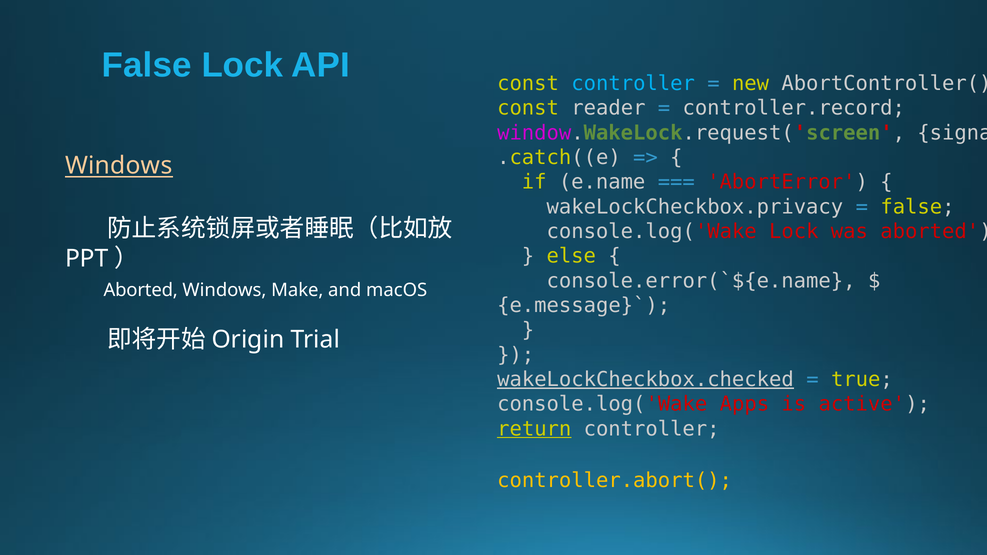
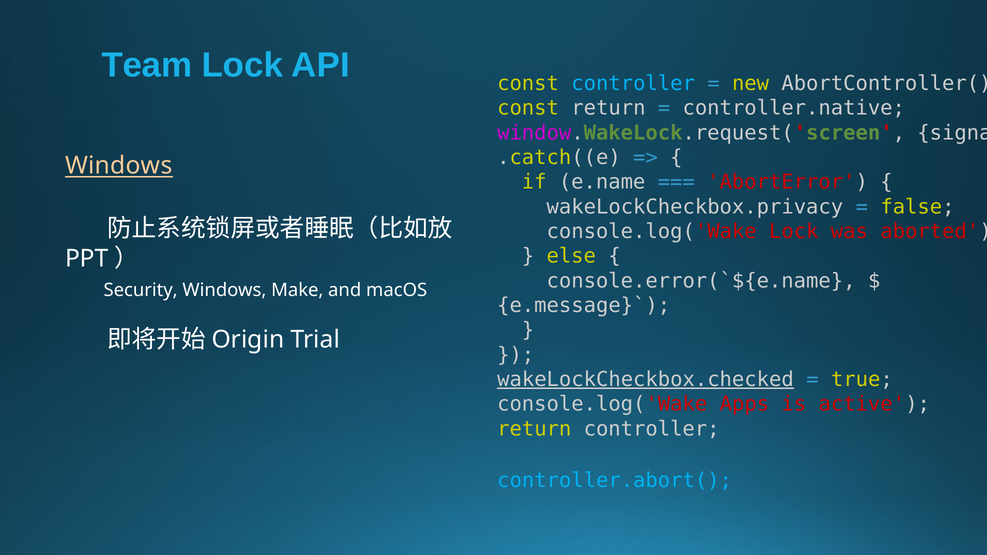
False at (147, 65): False -> Team
const reader: reader -> return
controller.record: controller.record -> controller.native
Aborted at (141, 290): Aborted -> Security
return at (534, 429) underline: present -> none
controller.abort( colour: yellow -> light blue
